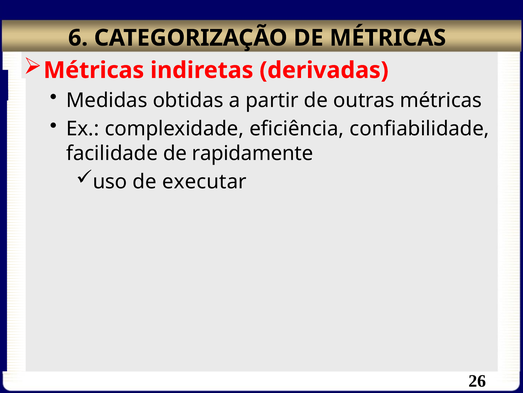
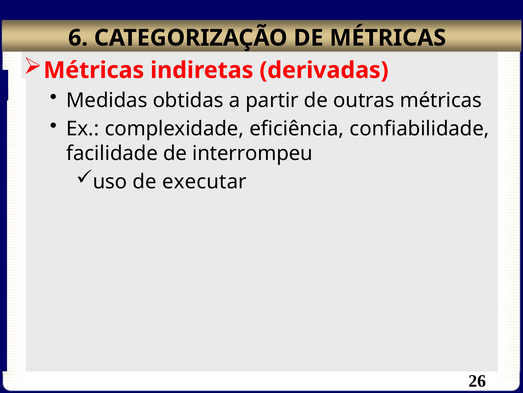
rapidamente: rapidamente -> interrompeu
